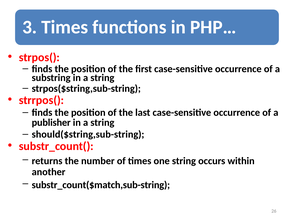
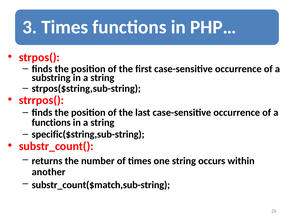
publisher at (51, 122): publisher -> functions
should($string,sub-string: should($string,sub-string -> specific($string,sub-string
